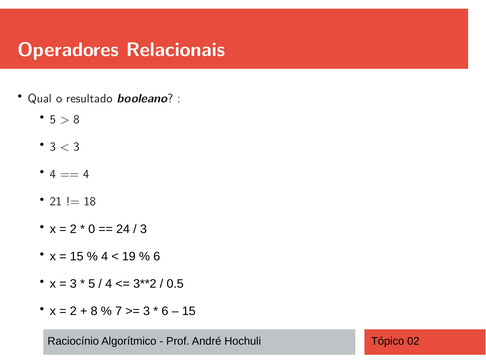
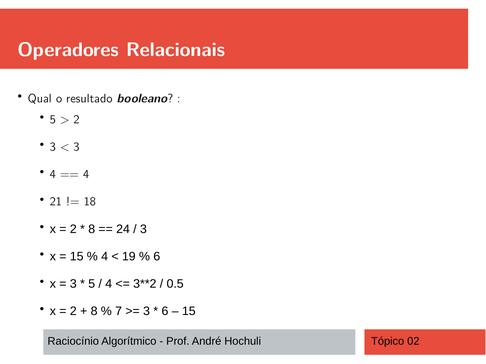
8 at (77, 120): 8 -> 2
0 at (92, 229): 0 -> 8
